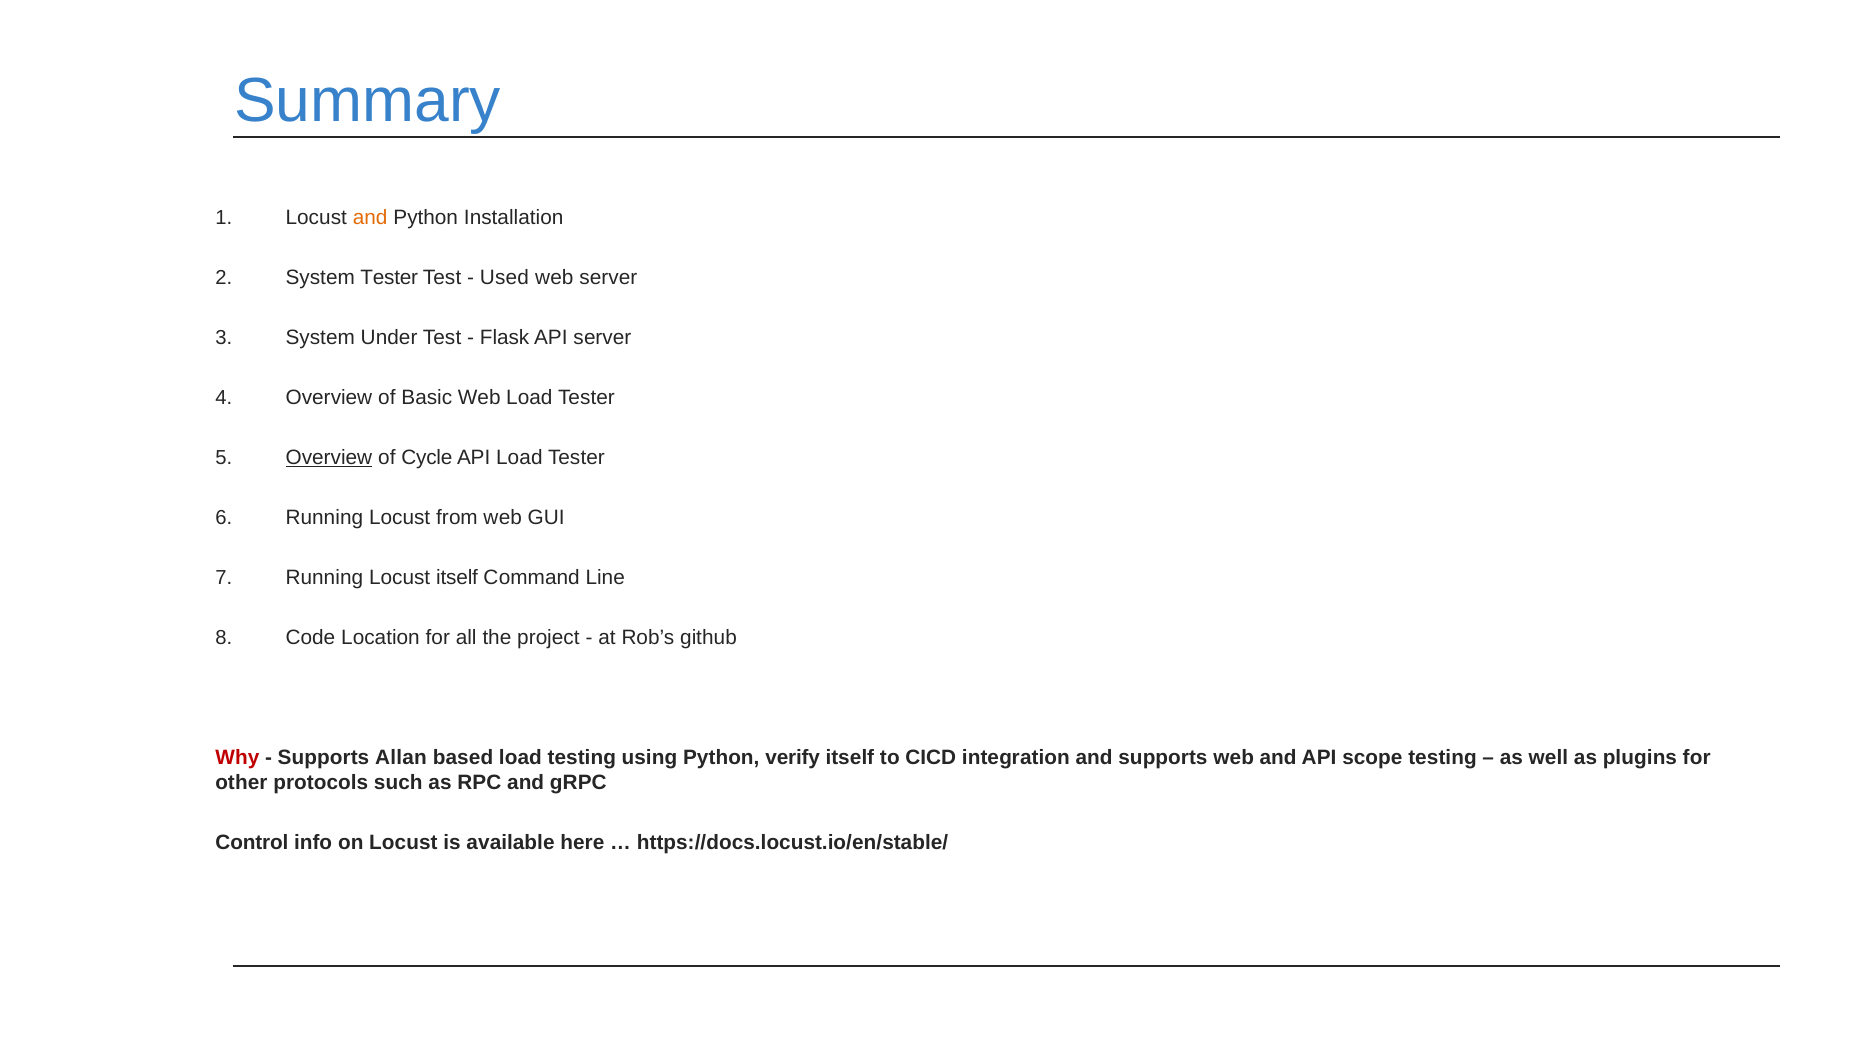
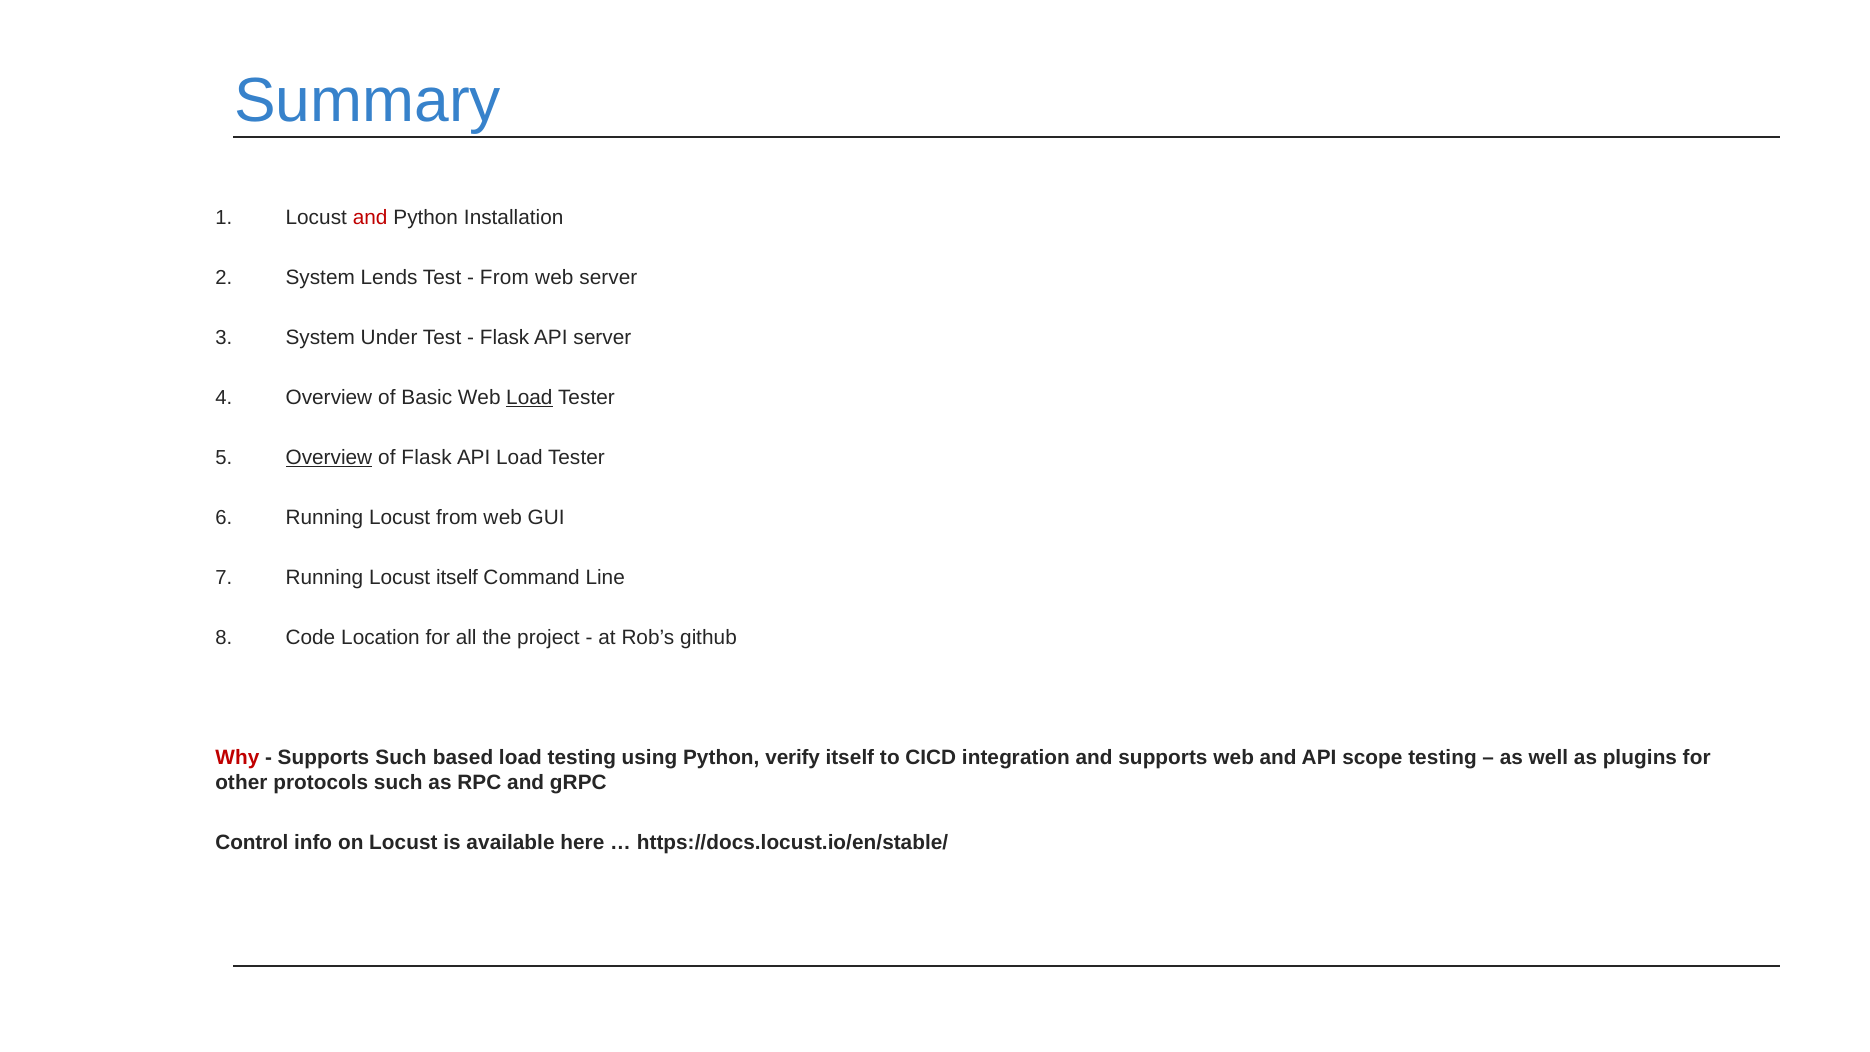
and at (370, 218) colour: orange -> red
System Tester: Tester -> Lends
Used at (504, 278): Used -> From
Load at (529, 398) underline: none -> present
of Cycle: Cycle -> Flask
Supports Allan: Allan -> Such
